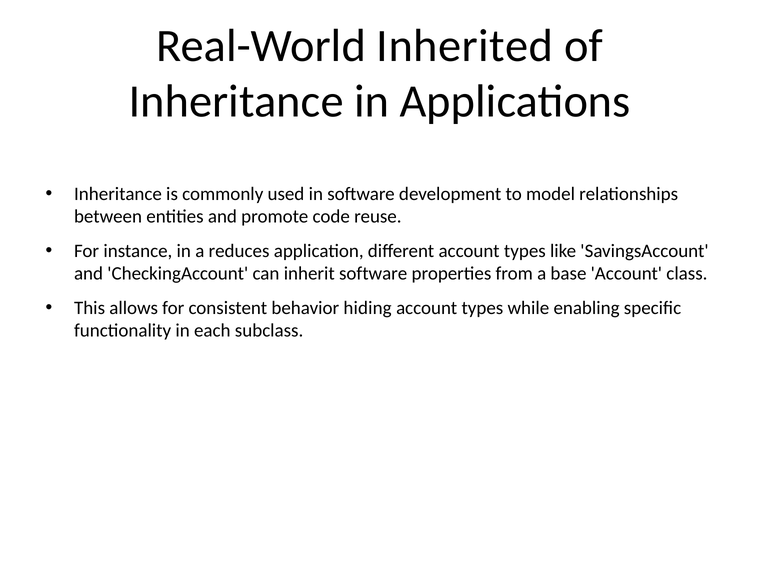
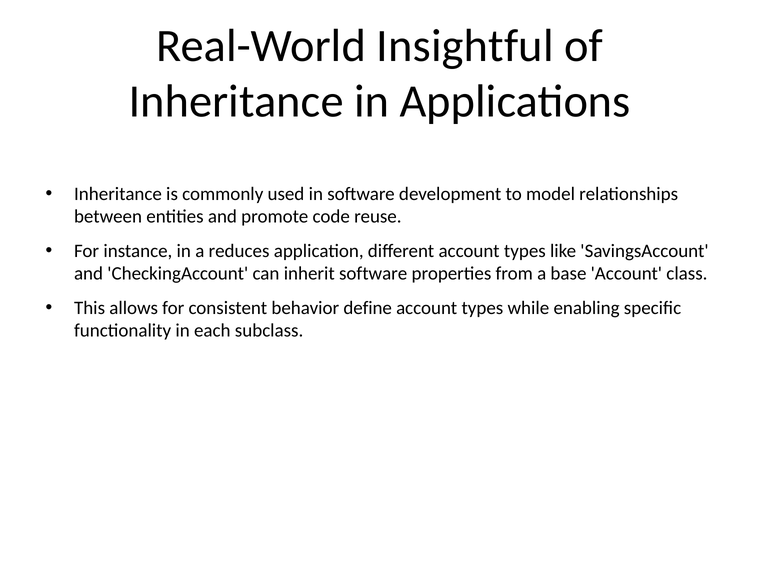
Inherited: Inherited -> Insightful
hiding: hiding -> define
